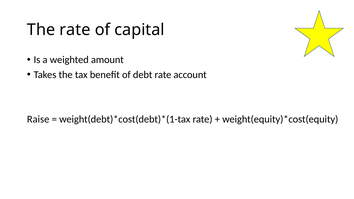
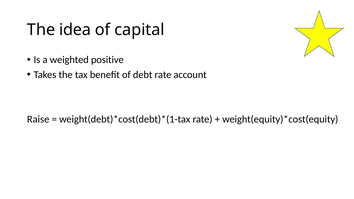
The rate: rate -> idea
amount: amount -> positive
